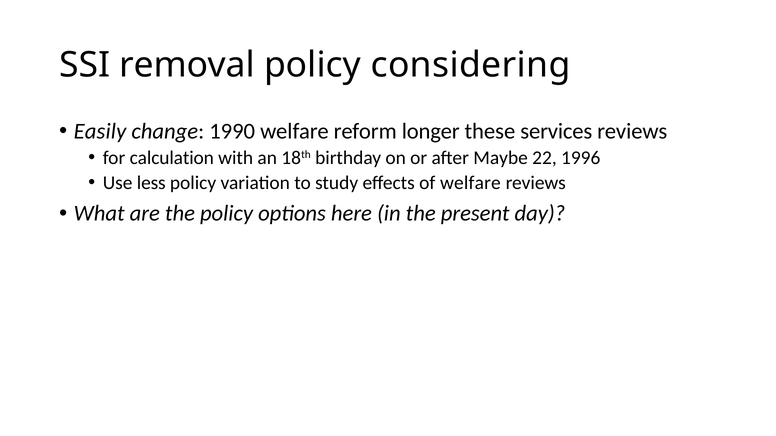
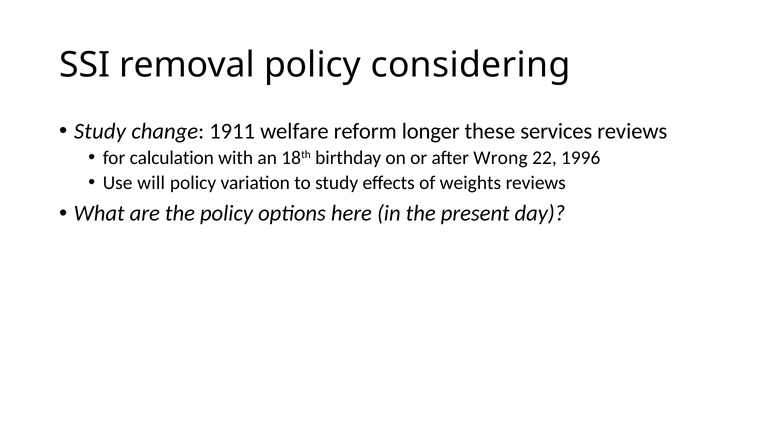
Easily at (100, 131): Easily -> Study
1990: 1990 -> 1911
Maybe: Maybe -> Wrong
less: less -> will
of welfare: welfare -> weights
